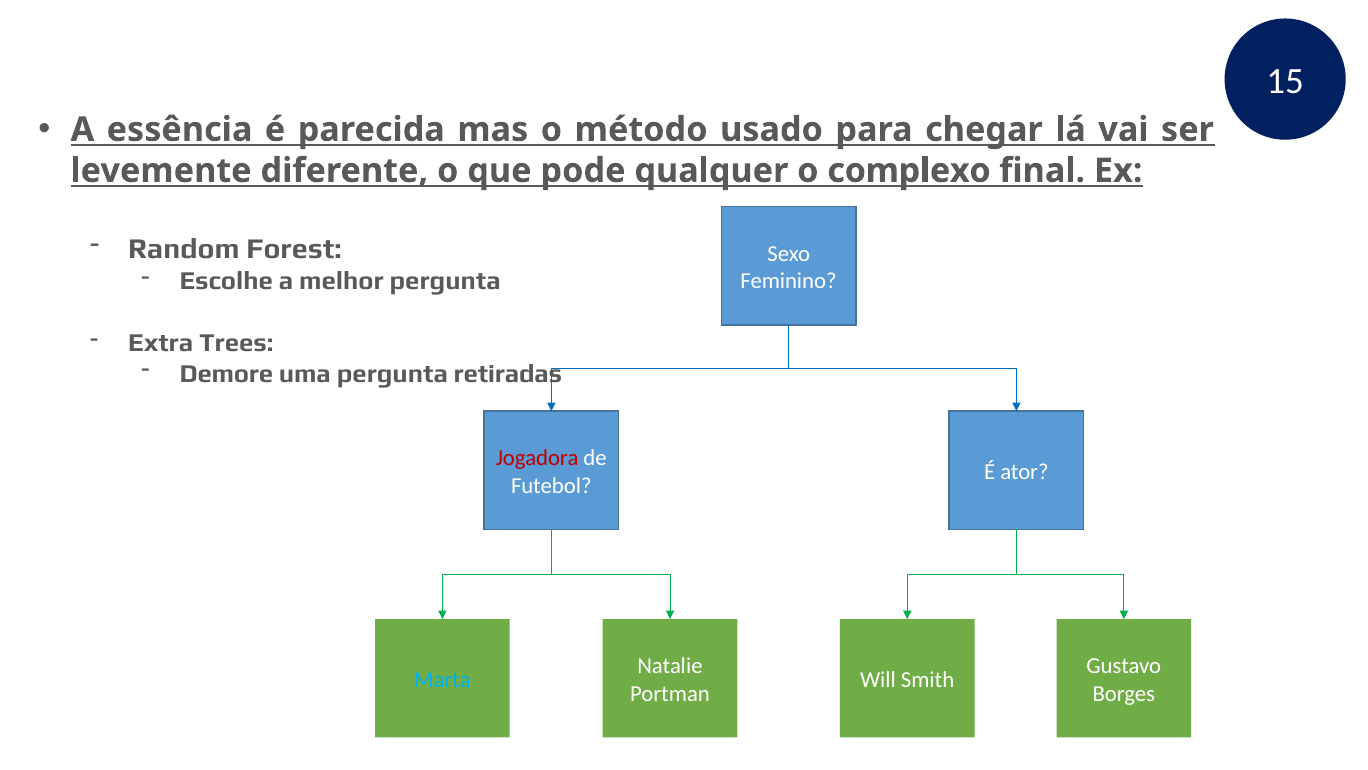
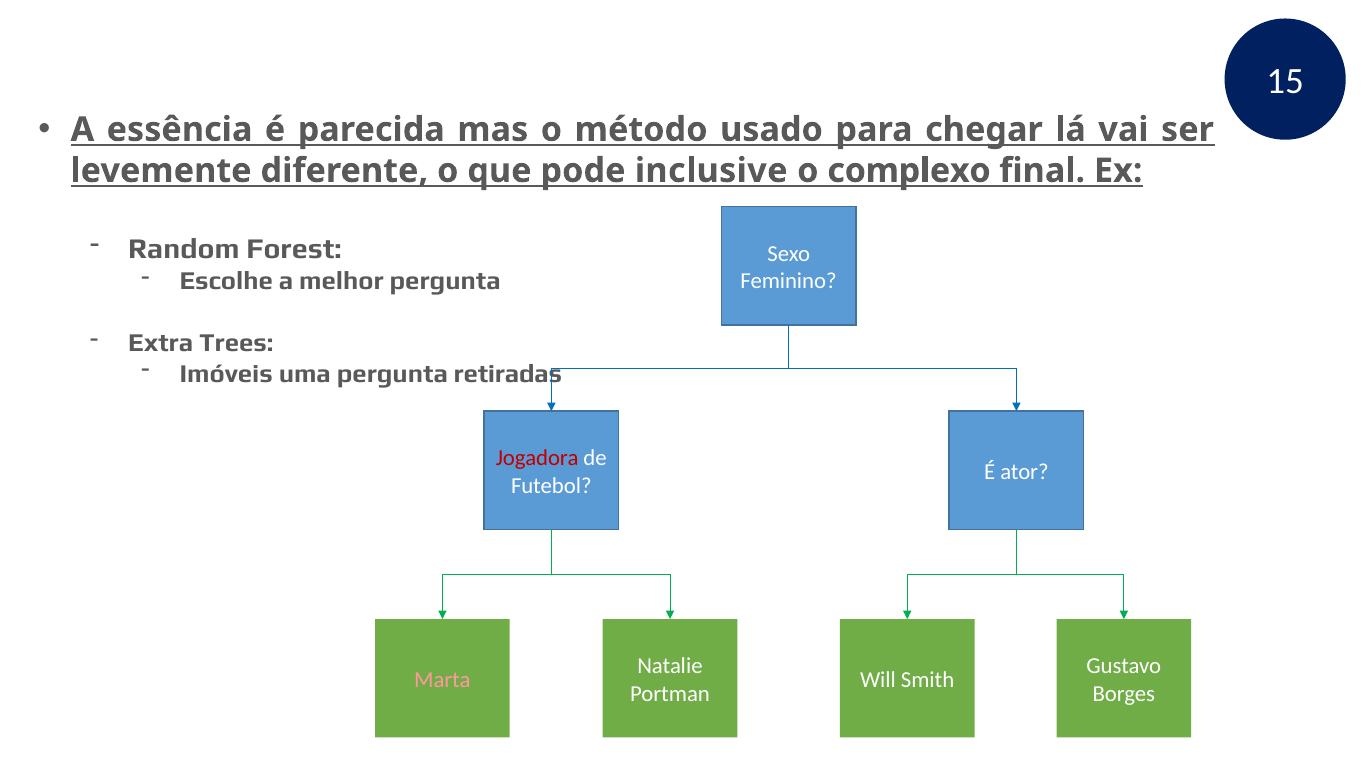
qualquer: qualquer -> inclusive
Demore: Demore -> Imóveis
Marta colour: light blue -> pink
